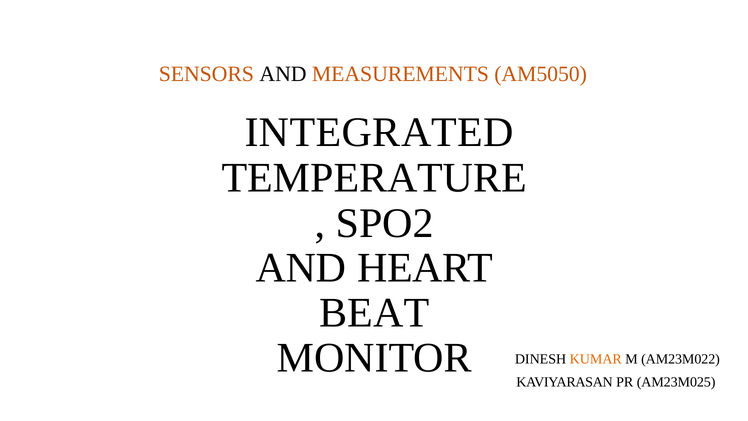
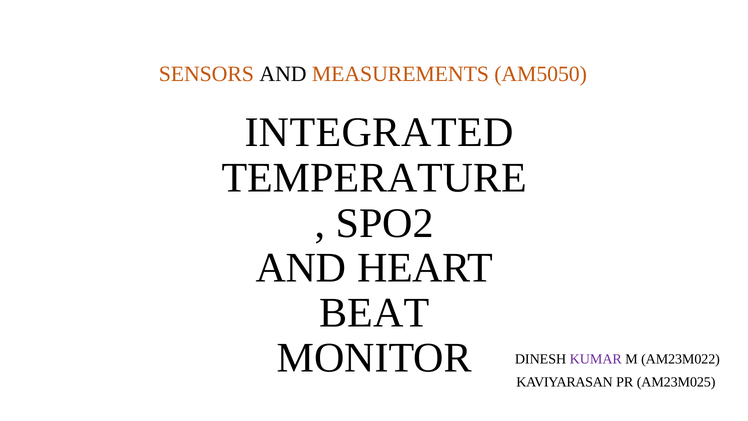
KUMAR colour: orange -> purple
